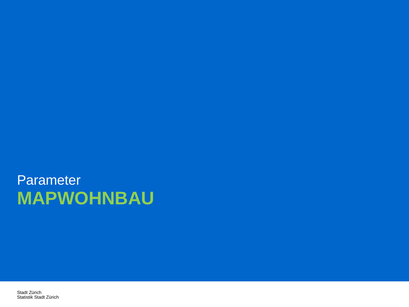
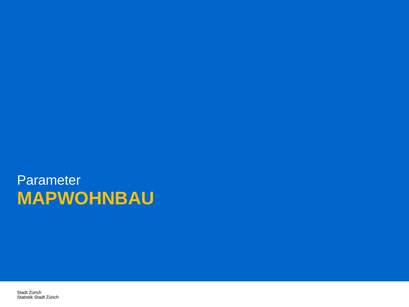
MAPWOHNBAU colour: light green -> yellow
